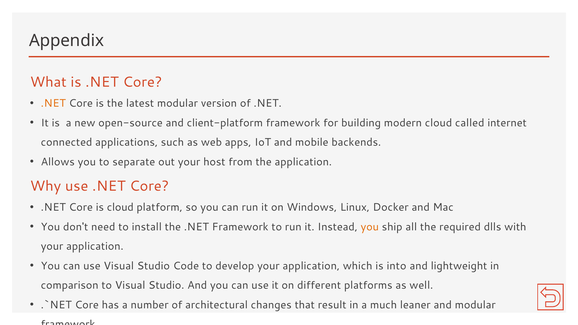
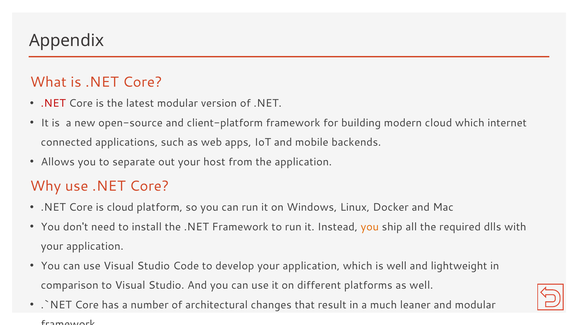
.NET at (53, 103) colour: orange -> red
cloud called: called -> which
is into: into -> well
